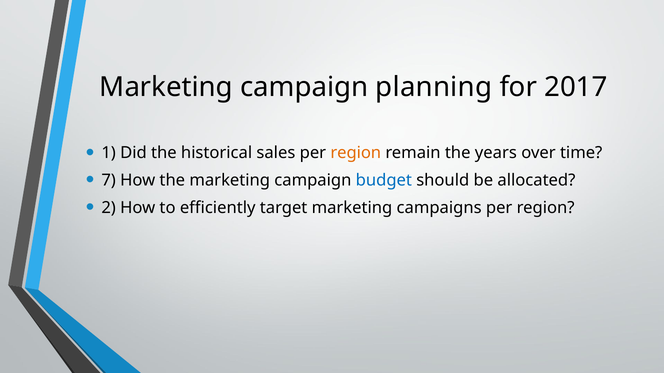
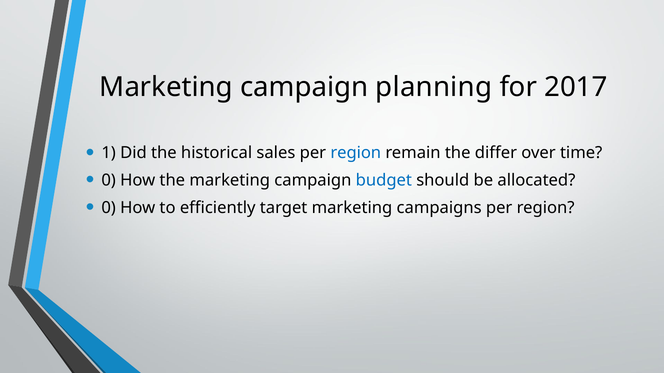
region at (356, 153) colour: orange -> blue
years: years -> differ
7 at (109, 181): 7 -> 0
2 at (109, 208): 2 -> 0
